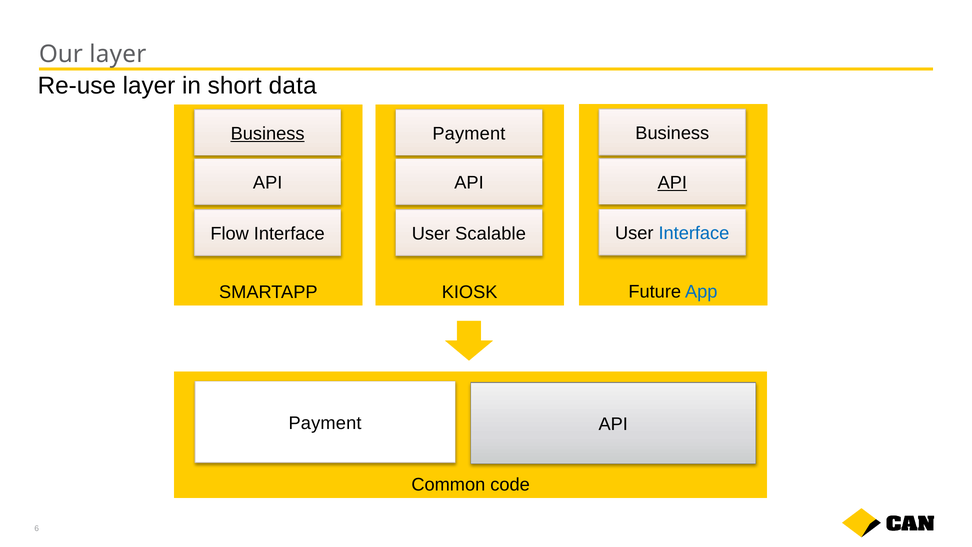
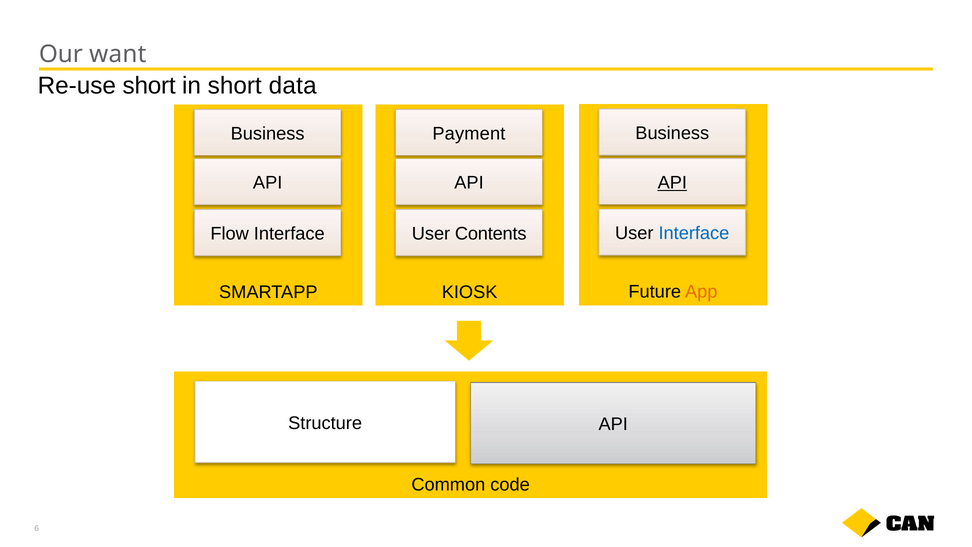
Our layer: layer -> want
Re-use layer: layer -> short
Business at (268, 134) underline: present -> none
Scalable: Scalable -> Contents
App colour: blue -> orange
Payment at (325, 423): Payment -> Structure
